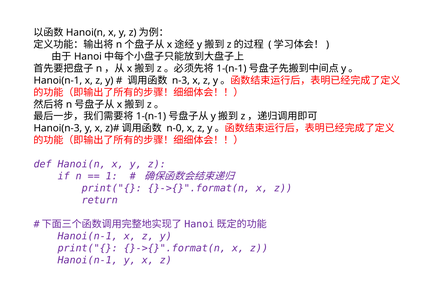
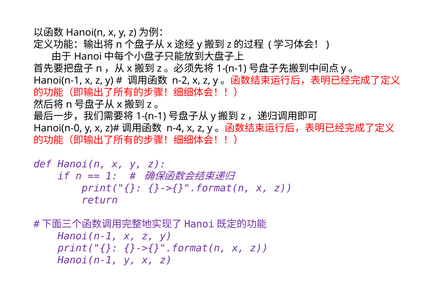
n-3: n-3 -> n-2
Hanoi(n-3: Hanoi(n-3 -> Hanoi(n-0
n-0: n-0 -> n-4
